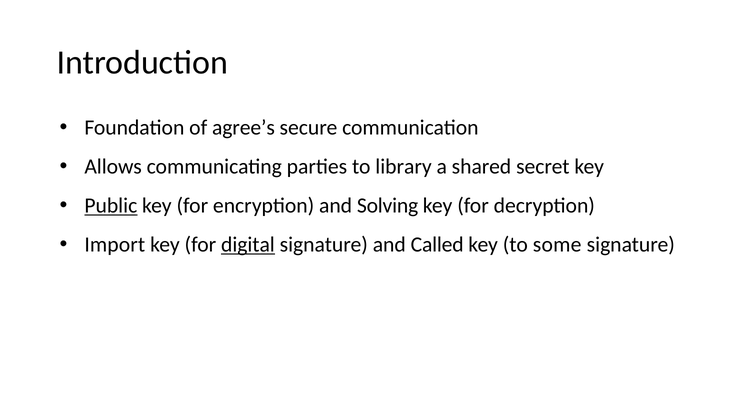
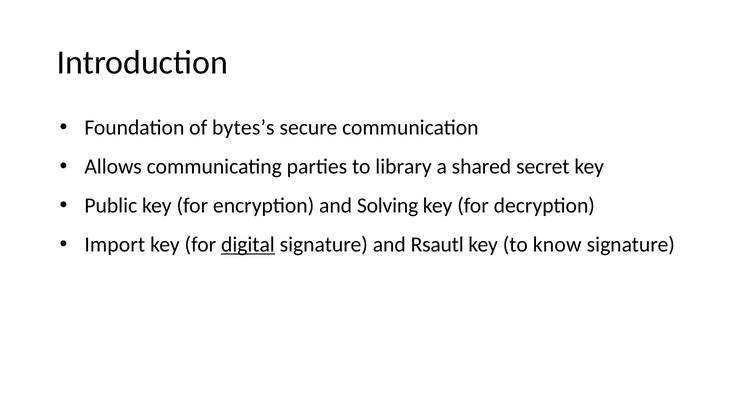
agree’s: agree’s -> bytes’s
Public underline: present -> none
Called: Called -> Rsautl
some: some -> know
